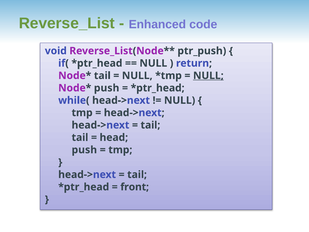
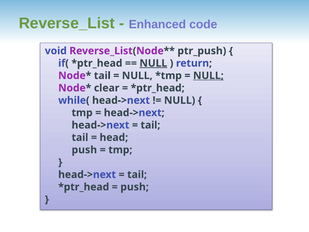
NULL at (153, 63) underline: none -> present
push at (107, 88): push -> clear
front at (135, 187): front -> push
